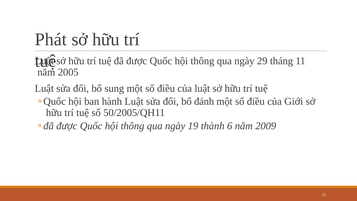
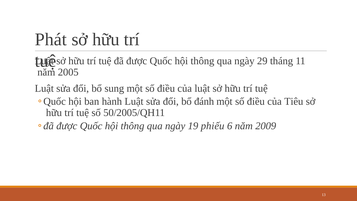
Giới: Giới -> Tiêu
thành: thành -> phiếu
